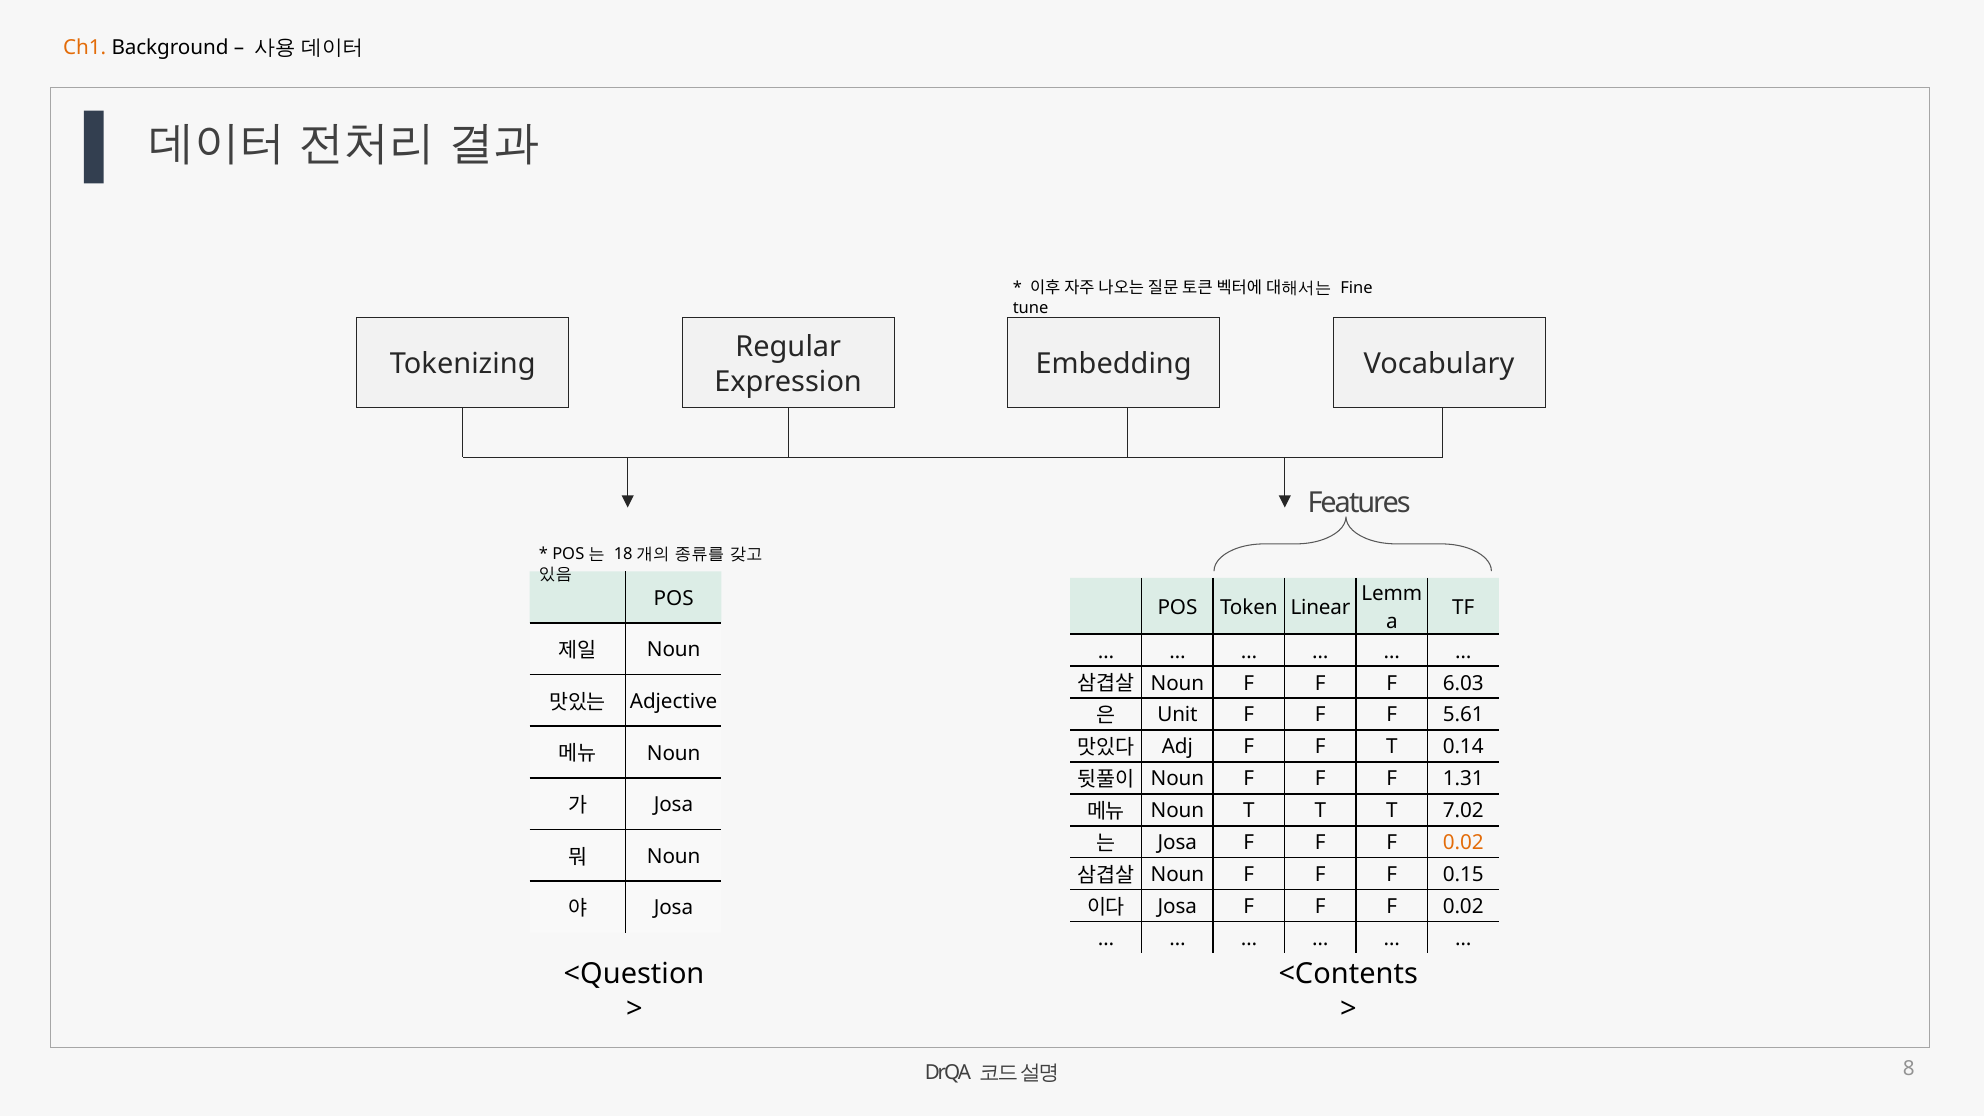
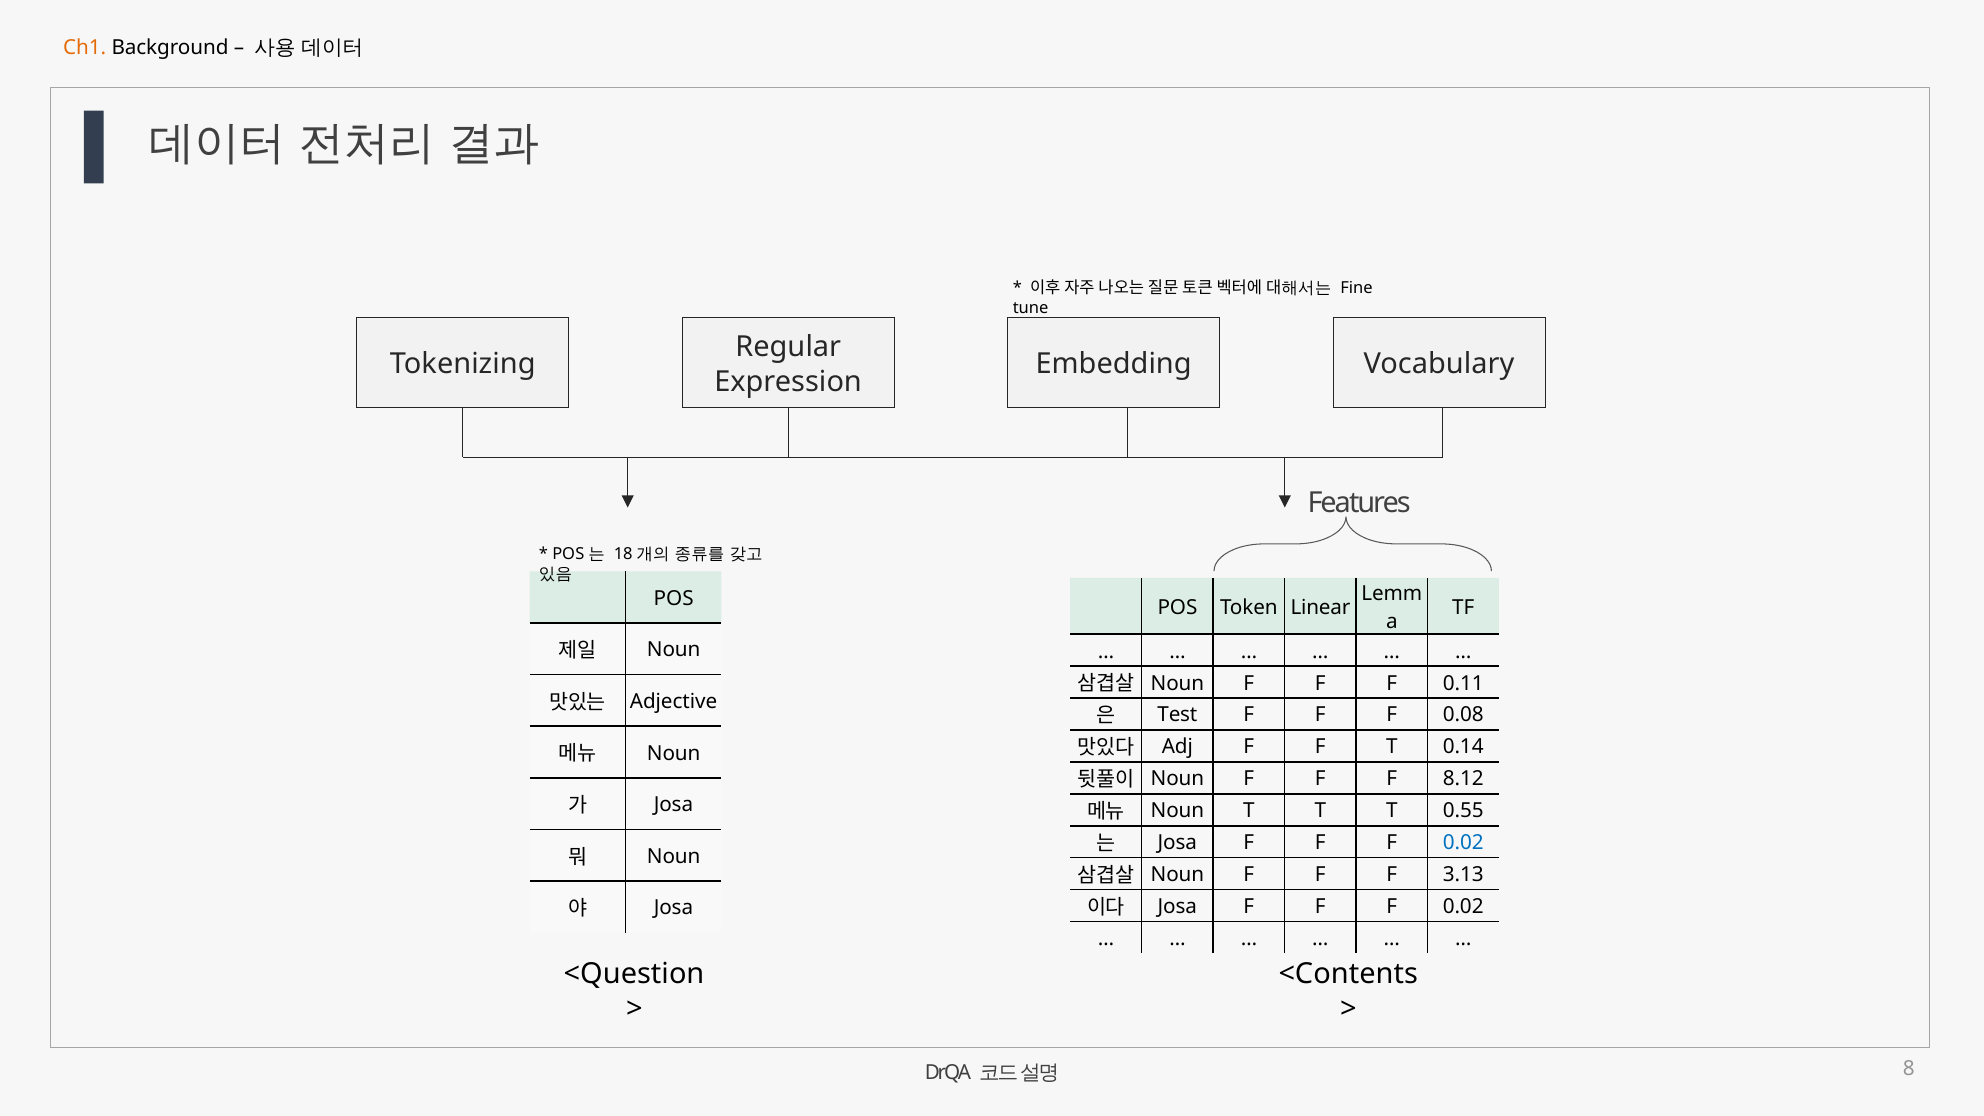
6.03: 6.03 -> 0.11
Unit: Unit -> Test
5.61: 5.61 -> 0.08
1.31: 1.31 -> 8.12
7.02: 7.02 -> 0.55
0.02 at (1463, 843) colour: orange -> blue
0.15: 0.15 -> 3.13
